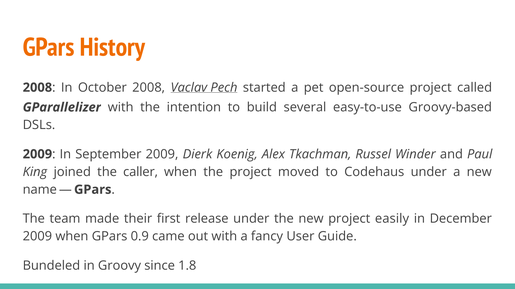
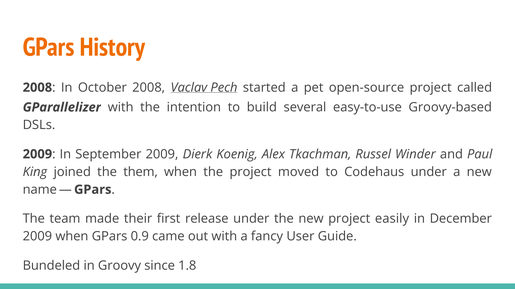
caller: caller -> them
